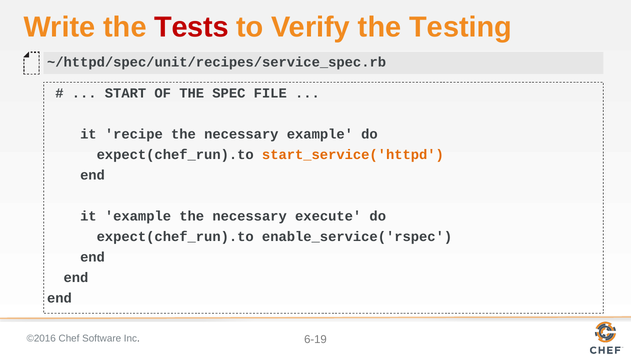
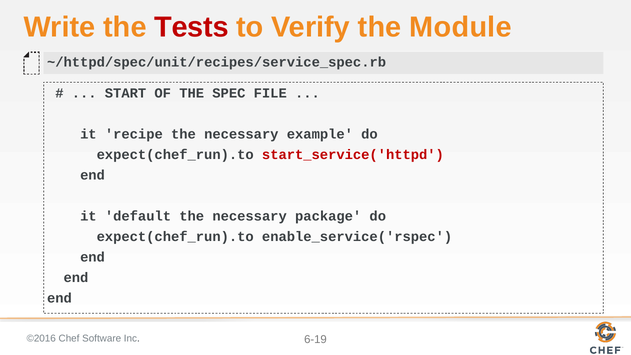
Testing: Testing -> Module
start_service('httpd colour: orange -> red
it example: example -> default
execute: execute -> package
